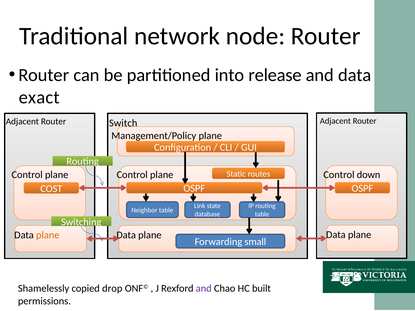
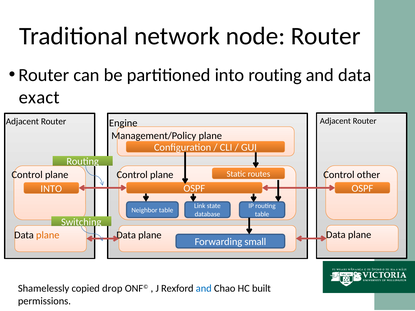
into release: release -> routing
Switch: Switch -> Engine
down: down -> other
COST at (51, 189): COST -> INTO
and at (204, 289) colour: purple -> blue
